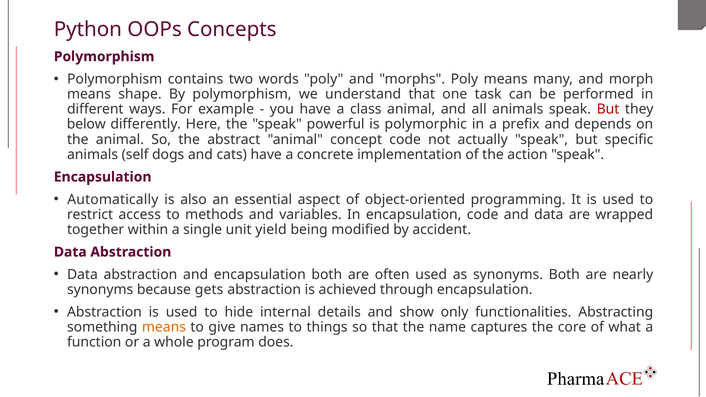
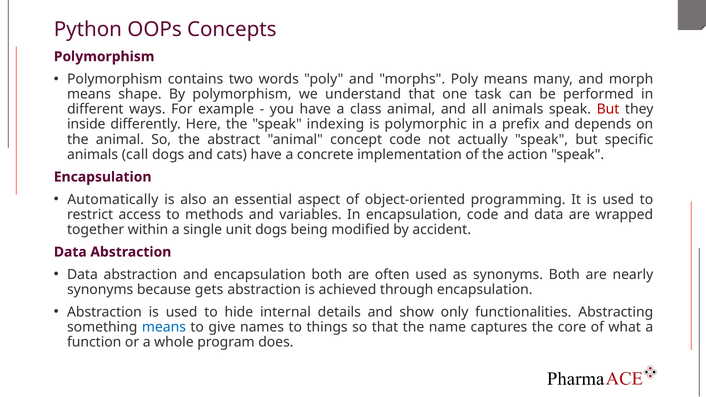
below: below -> inside
powerful: powerful -> indexing
self: self -> call
unit yield: yield -> dogs
means at (164, 327) colour: orange -> blue
